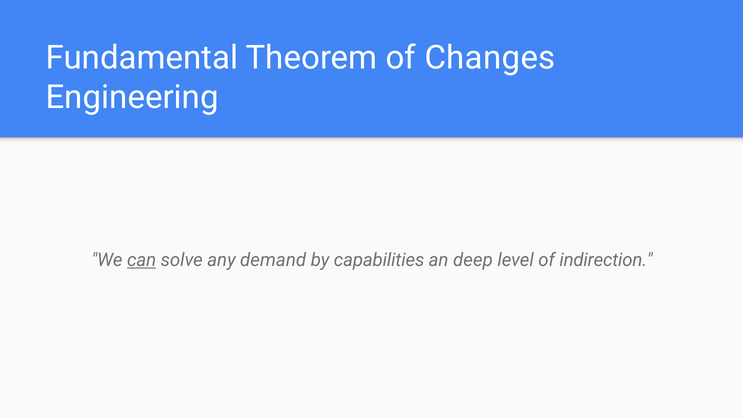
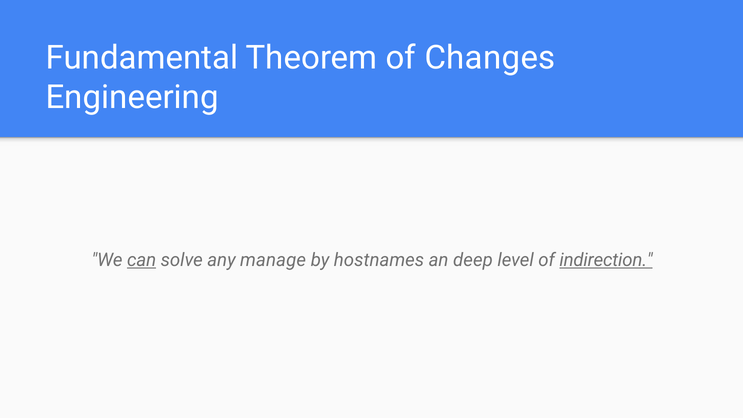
demand: demand -> manage
capabilities: capabilities -> hostnames
indirection underline: none -> present
